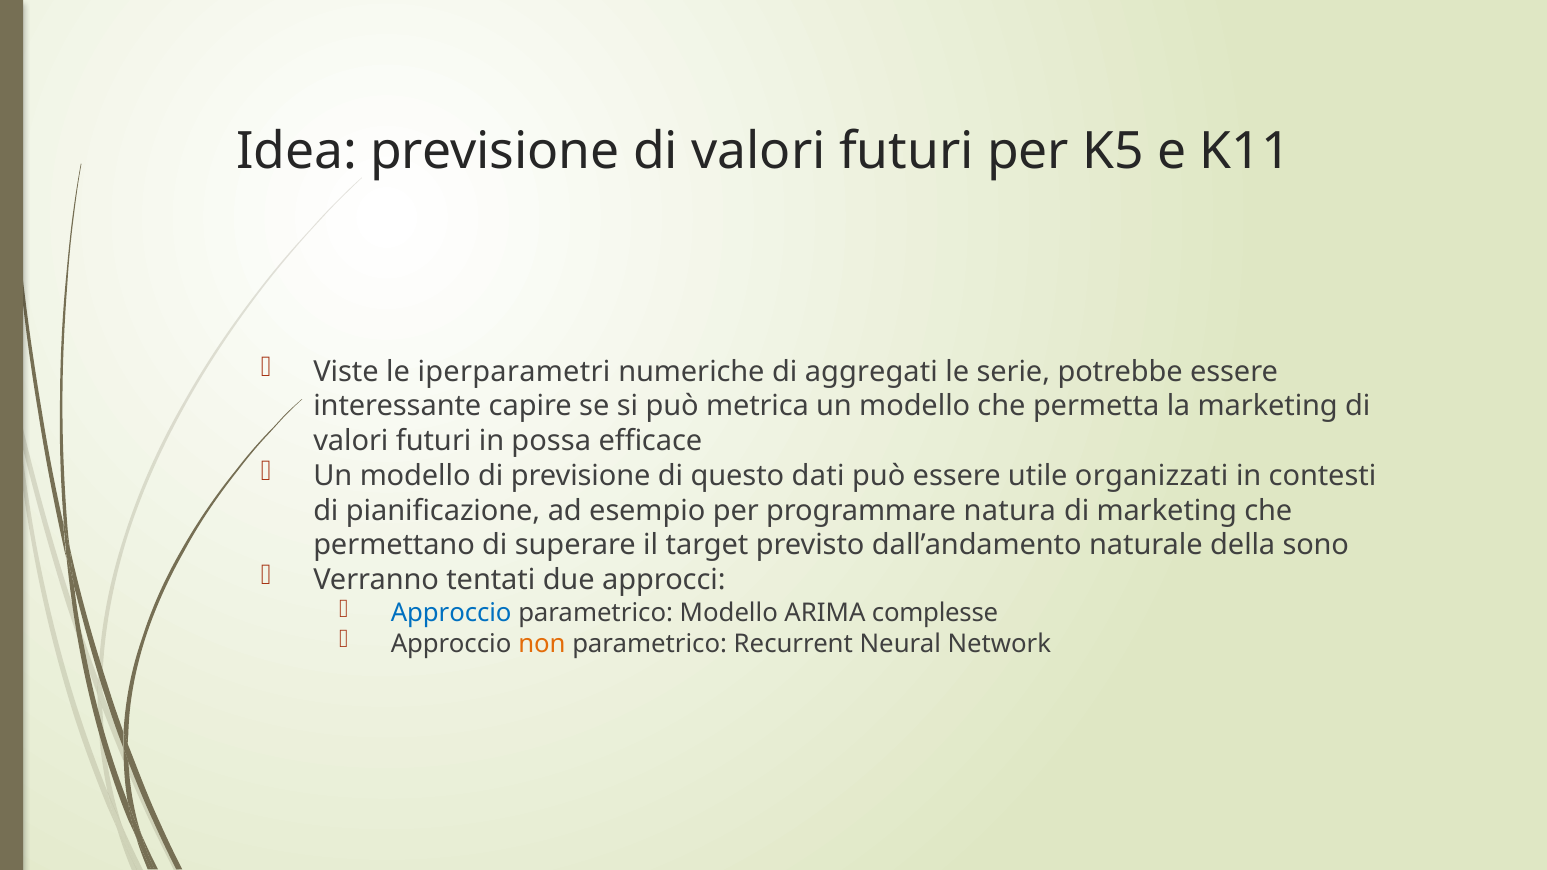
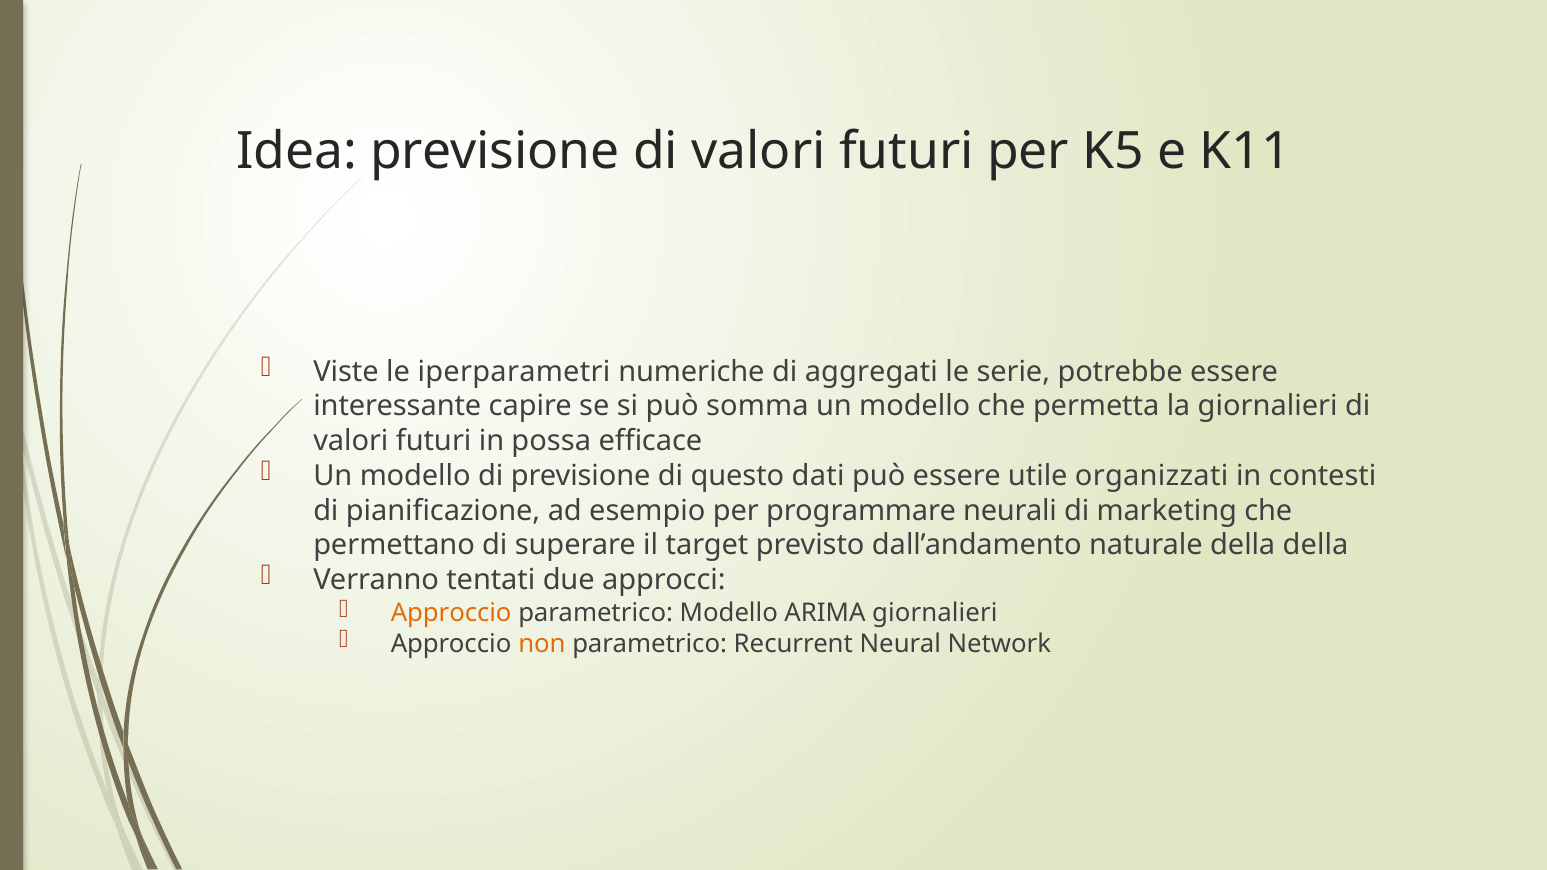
metrica: metrica -> somma
la marketing: marketing -> giornalieri
natura: natura -> neurali
della sono: sono -> della
Approccio at (451, 613) colour: blue -> orange
ARIMA complesse: complesse -> giornalieri
